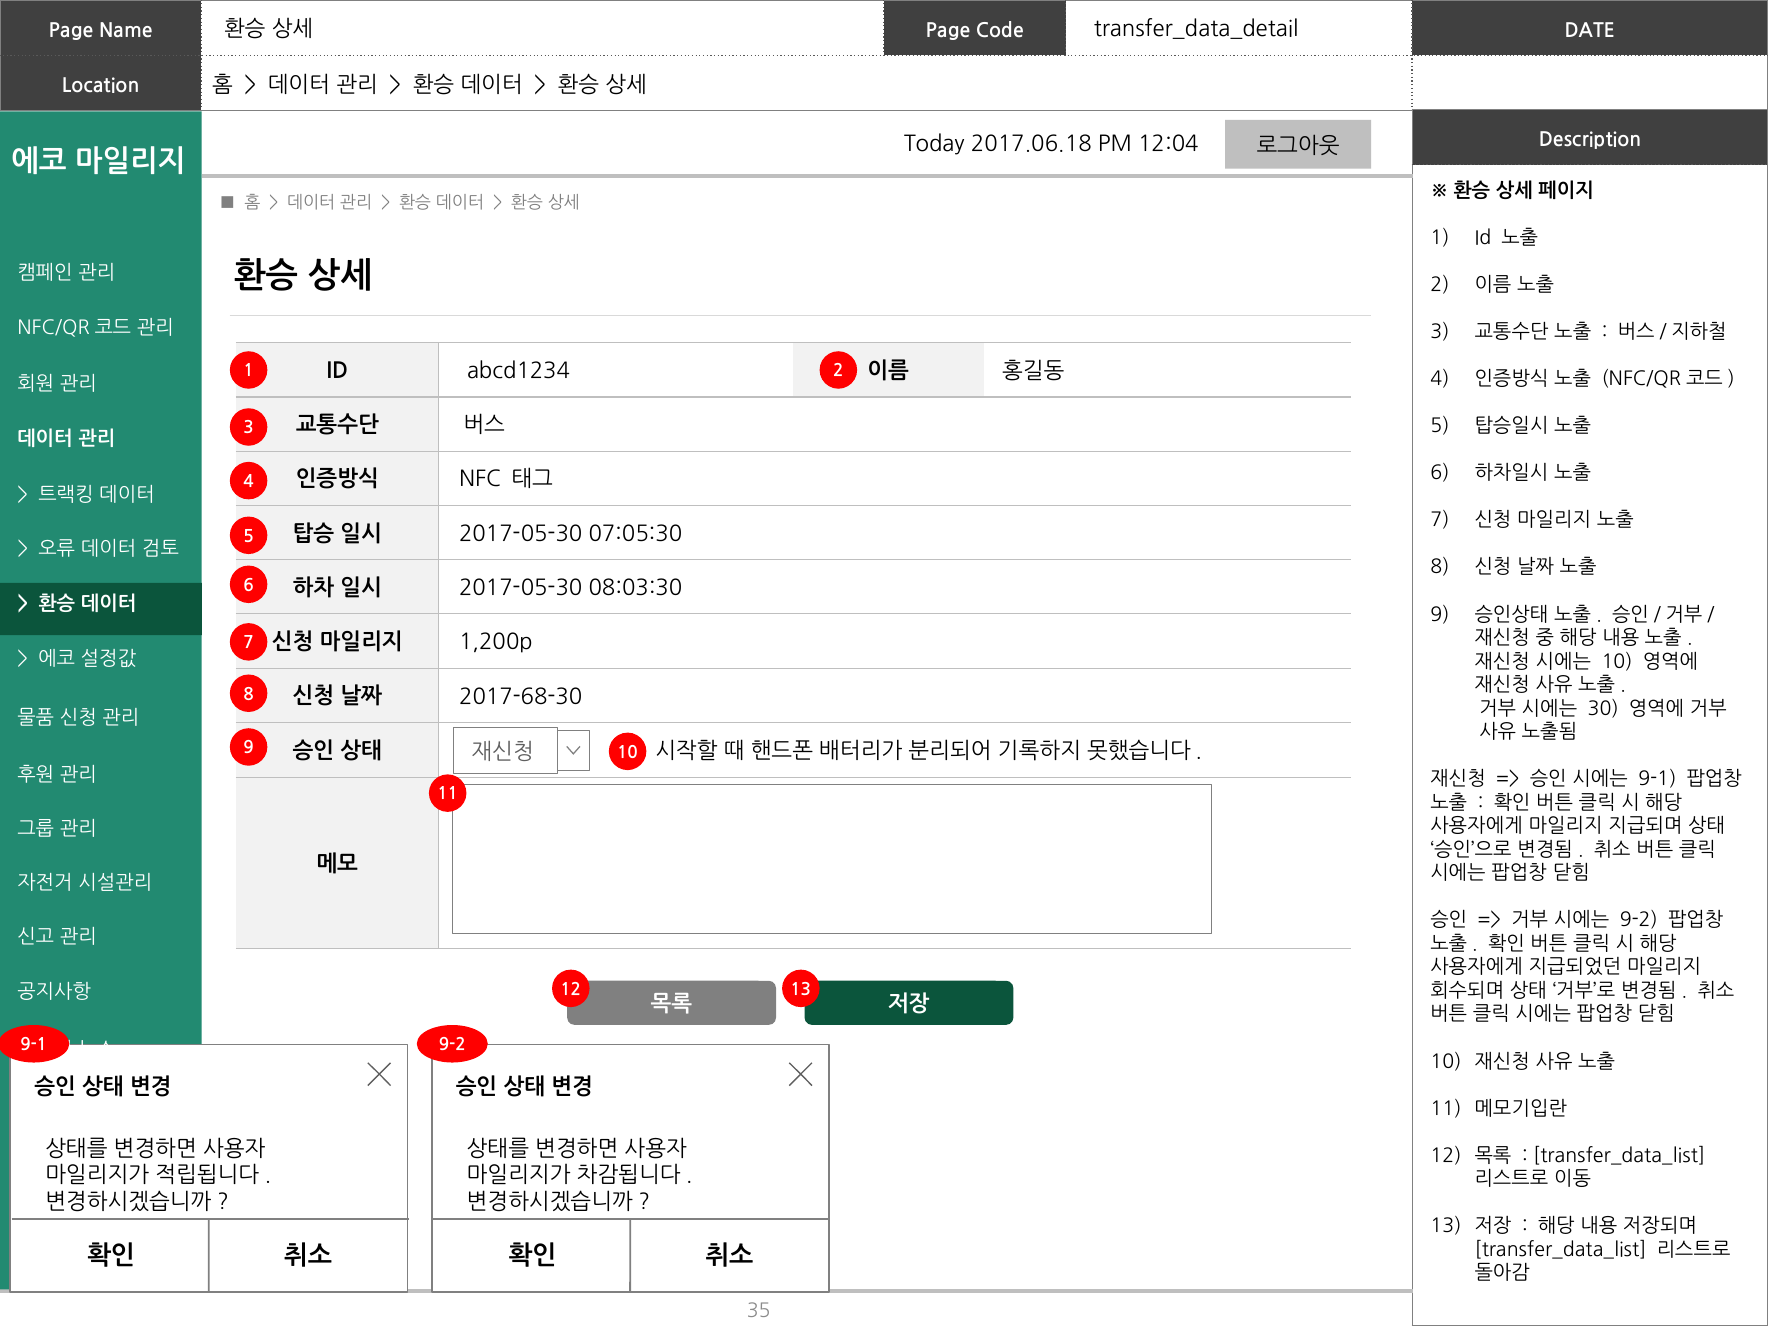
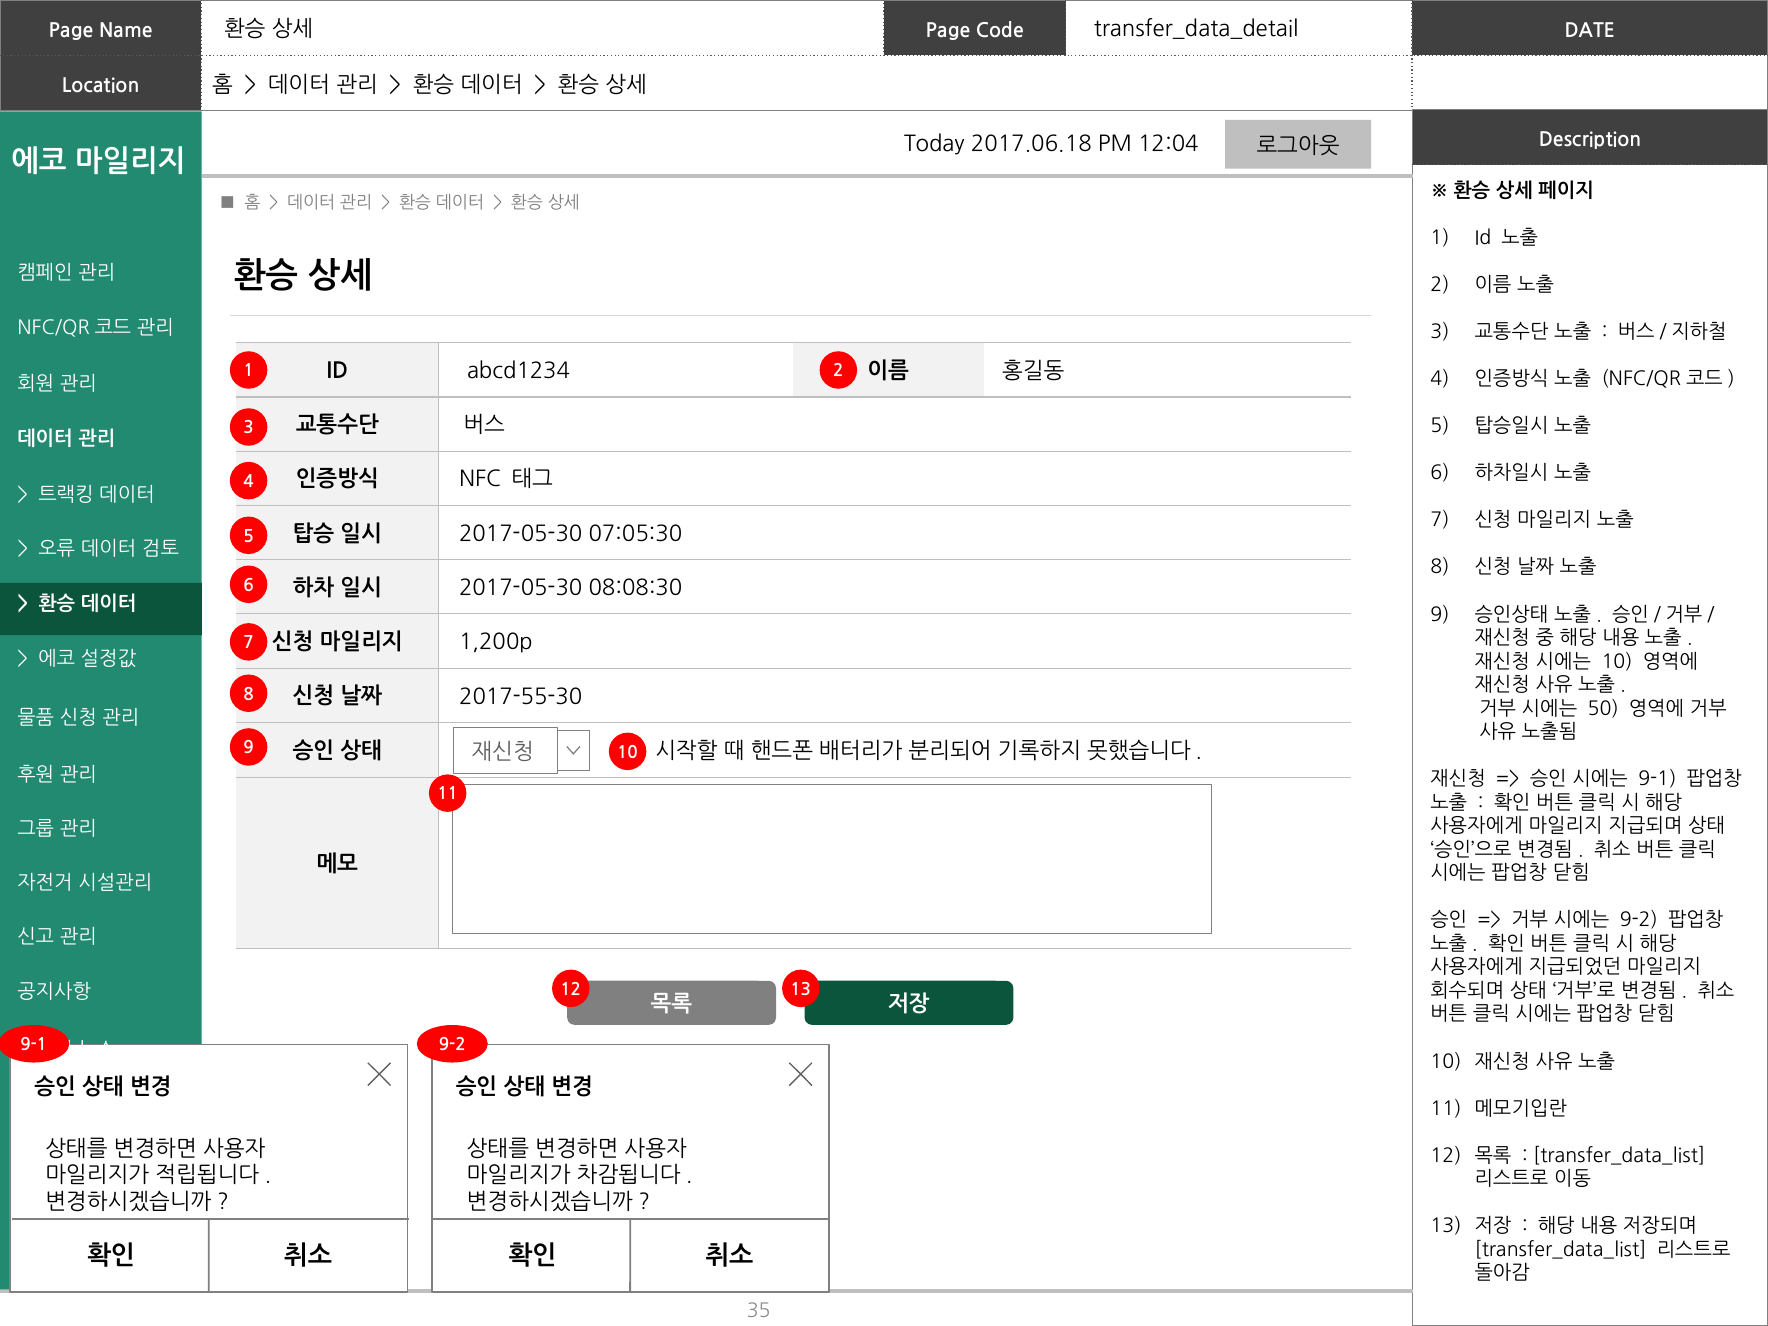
08:03:30: 08:03:30 -> 08:08:30
2017-68-30: 2017-68-30 -> 2017-55-30
30: 30 -> 50
